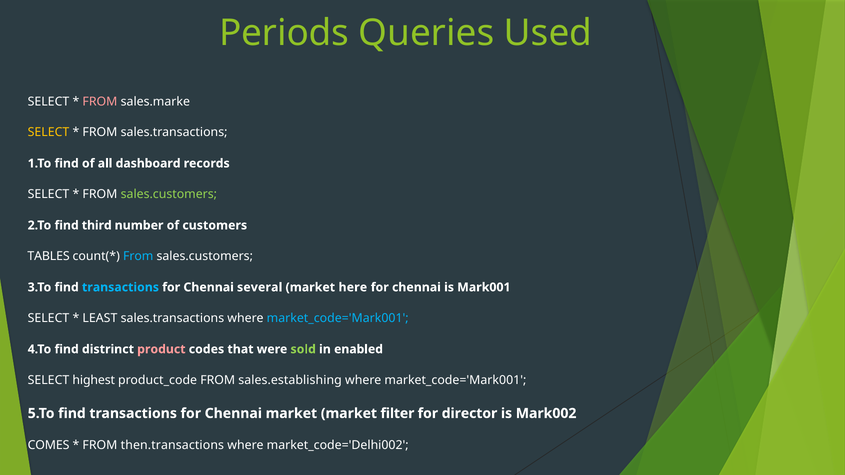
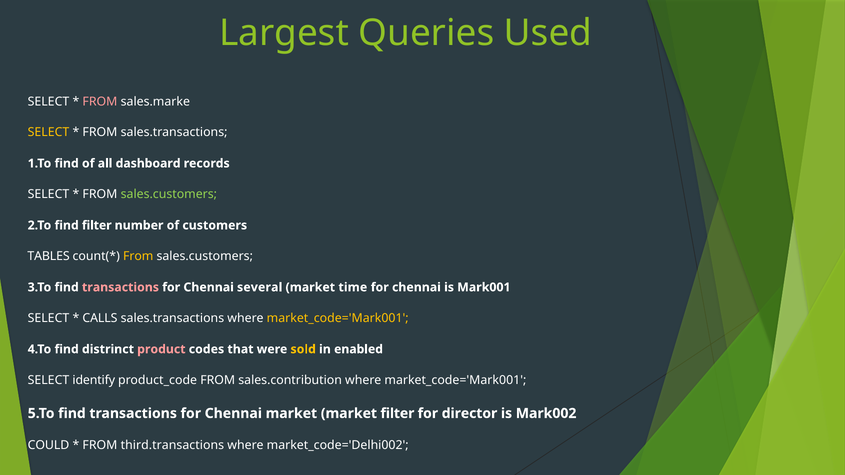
Periods: Periods -> Largest
find third: third -> filter
From at (138, 256) colour: light blue -> yellow
transactions at (120, 287) colour: light blue -> pink
here: here -> time
LEAST: LEAST -> CALLS
market_code='Mark001 at (338, 318) colour: light blue -> yellow
sold colour: light green -> yellow
highest: highest -> identify
sales.establishing: sales.establishing -> sales.contribution
COMES: COMES -> COULD
then.transactions: then.transactions -> third.transactions
